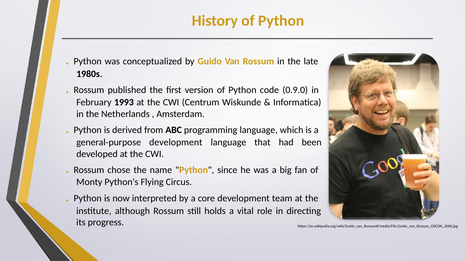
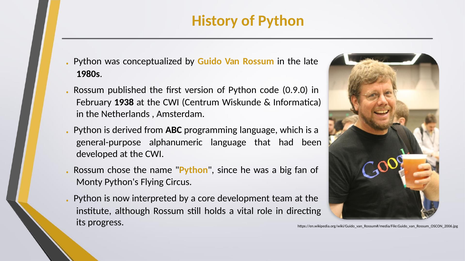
1993: 1993 -> 1938
general-purpose development: development -> alphanumeric
